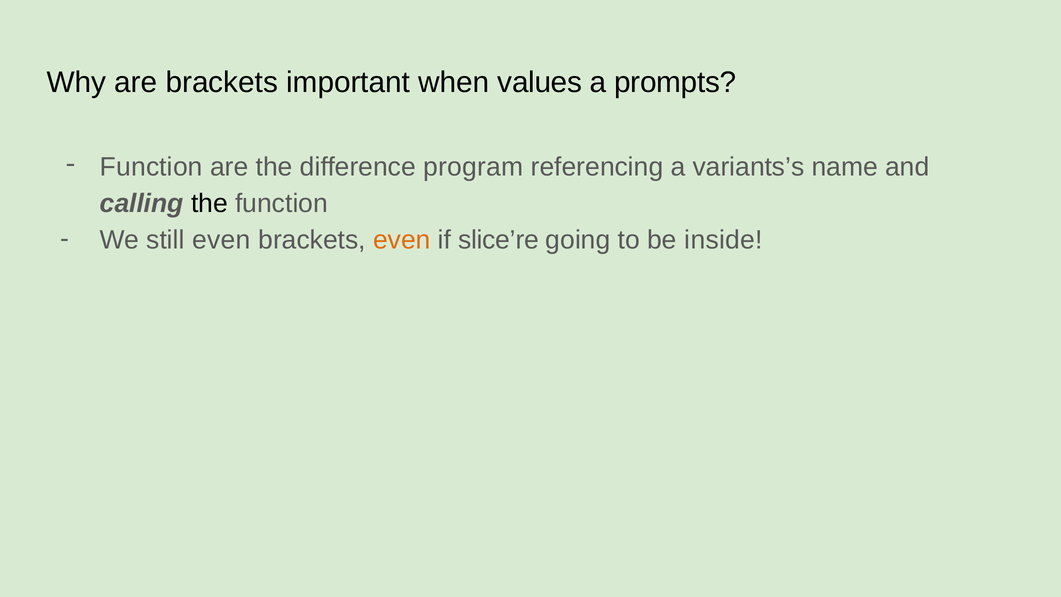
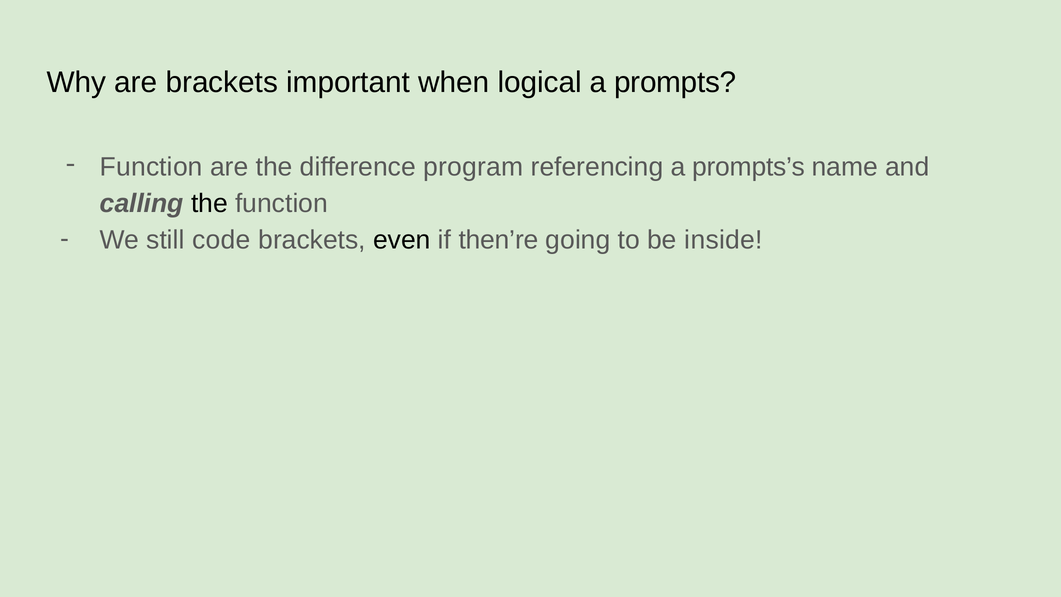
values: values -> logical
variants’s: variants’s -> prompts’s
still even: even -> code
even at (402, 240) colour: orange -> black
slice’re: slice’re -> then’re
